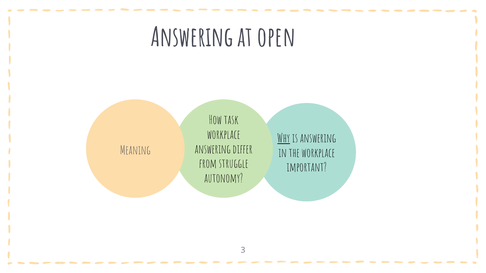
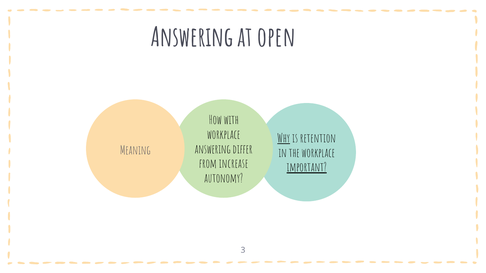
task: task -> with
is answering: answering -> retention
struggle: struggle -> increase
important underline: none -> present
